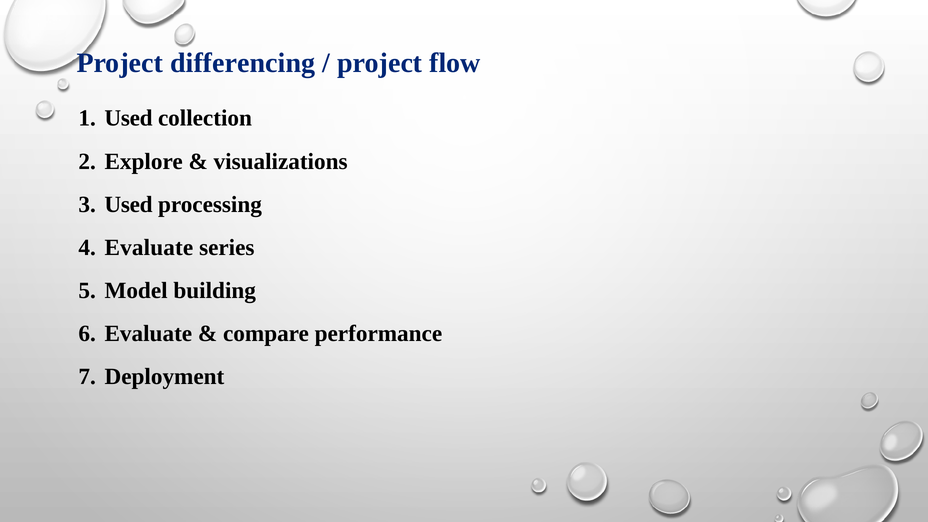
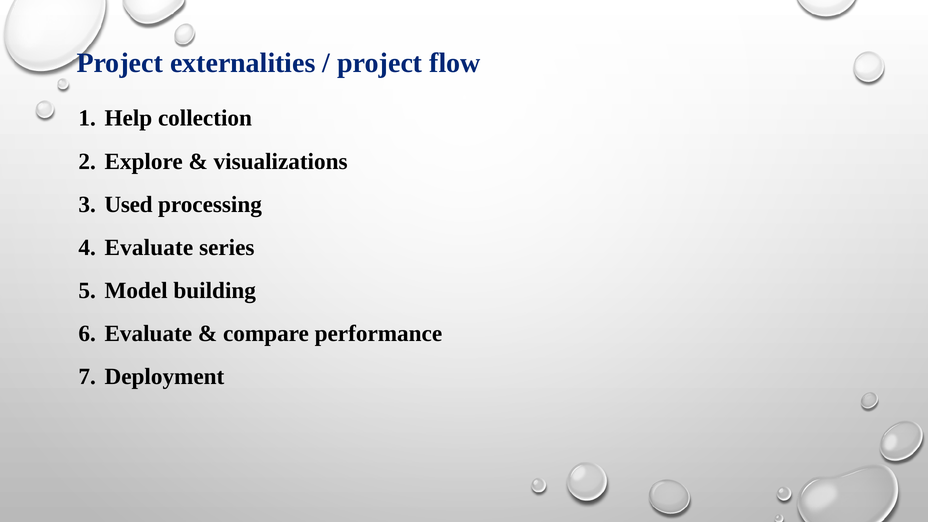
differencing: differencing -> externalities
Used at (129, 118): Used -> Help
